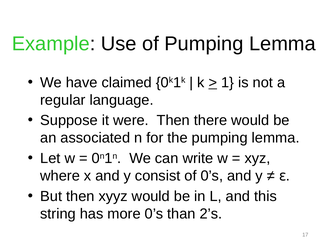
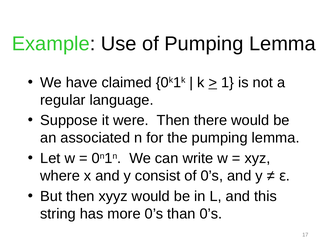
than 2’s: 2’s -> 0’s
